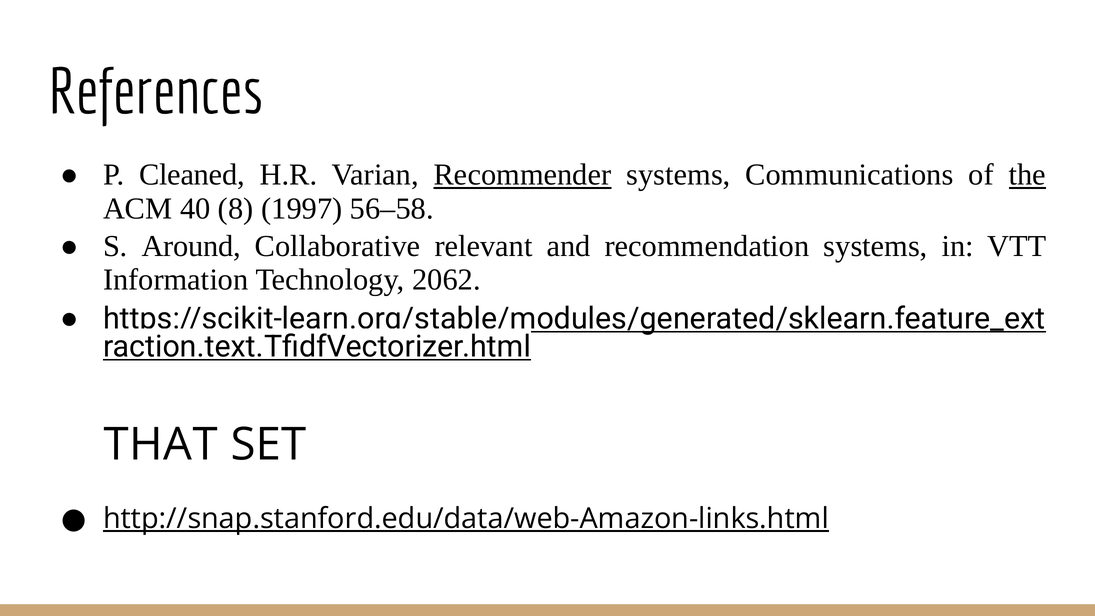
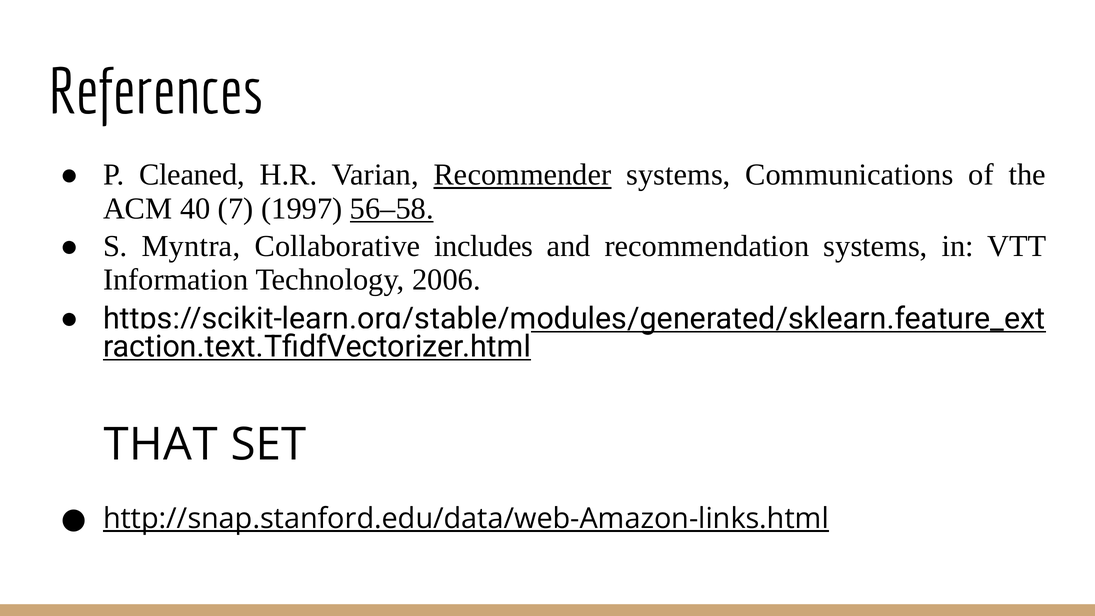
the underline: present -> none
8: 8 -> 7
56–58 underline: none -> present
Around: Around -> Myntra
relevant: relevant -> includes
2062: 2062 -> 2006
